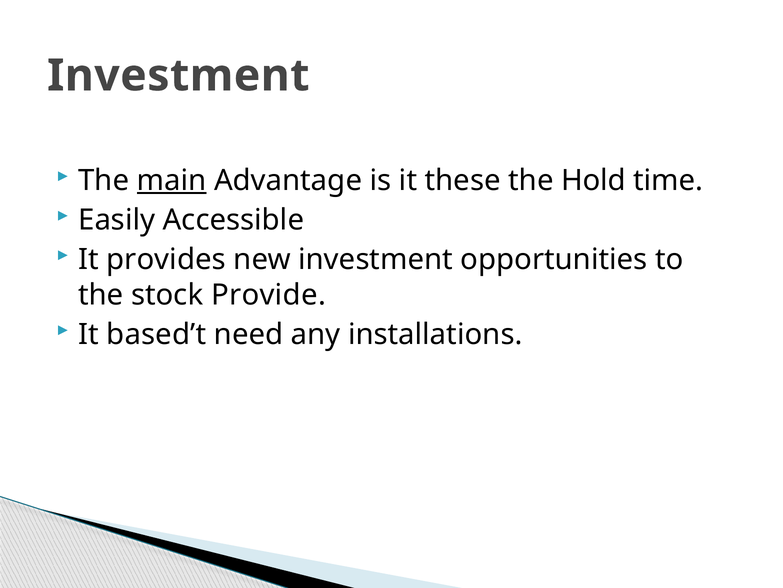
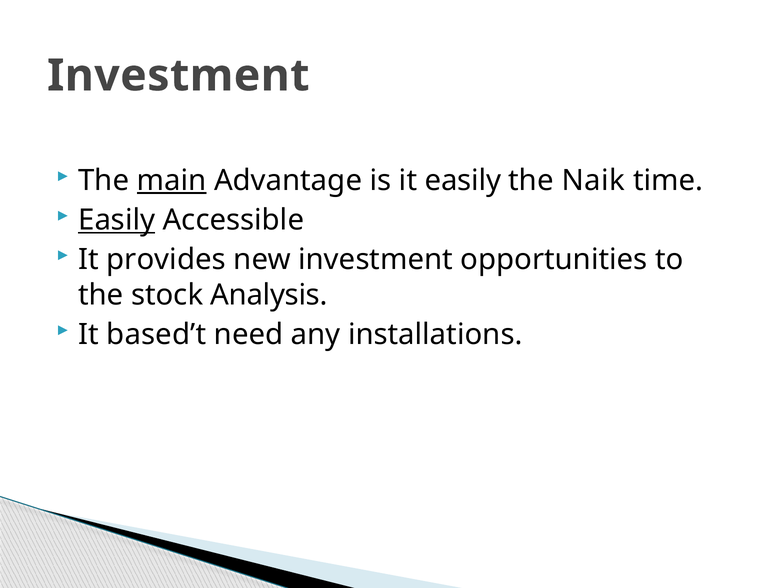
it these: these -> easily
Hold: Hold -> Naik
Easily at (117, 220) underline: none -> present
Provide: Provide -> Analysis
